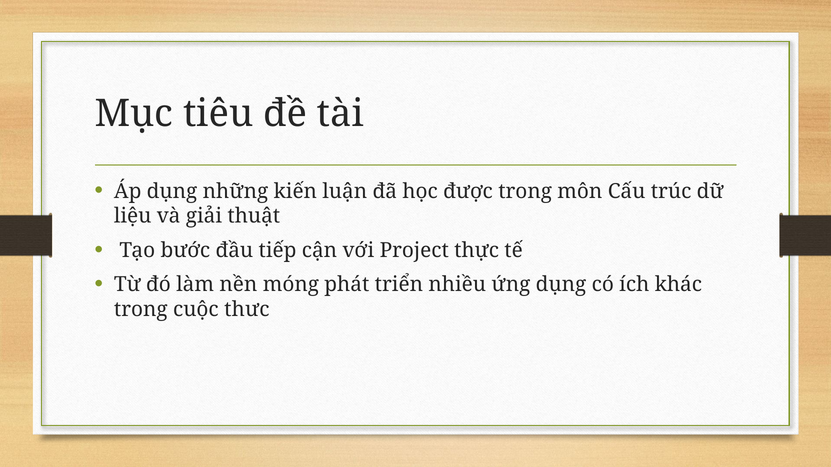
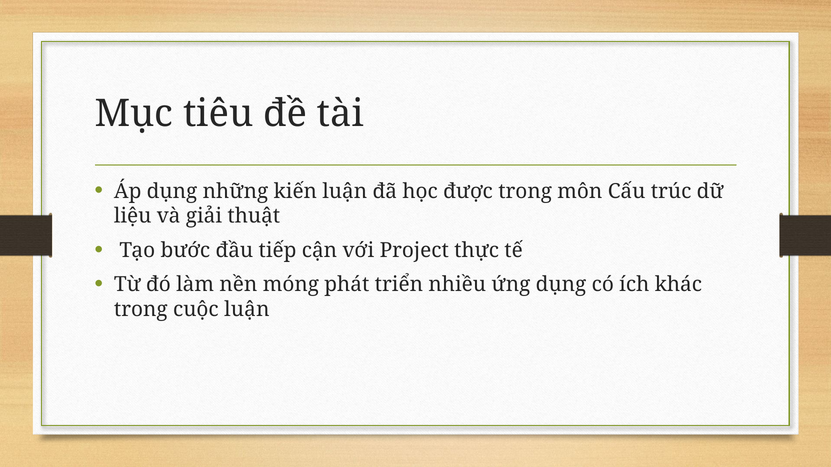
cuộc thưc: thưc -> luận
